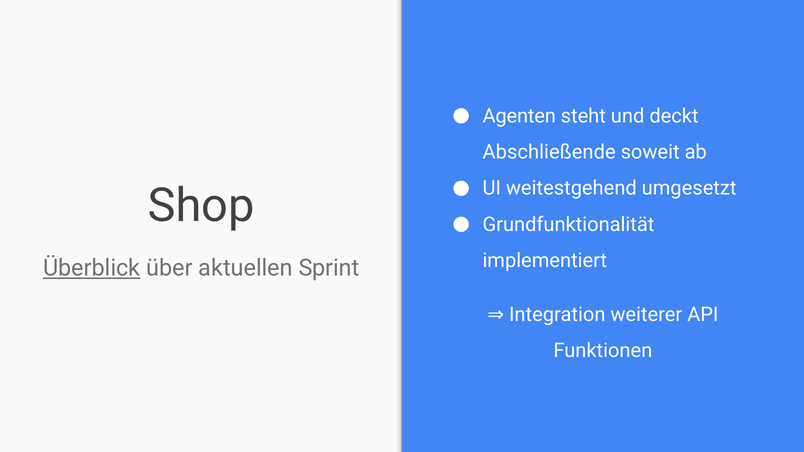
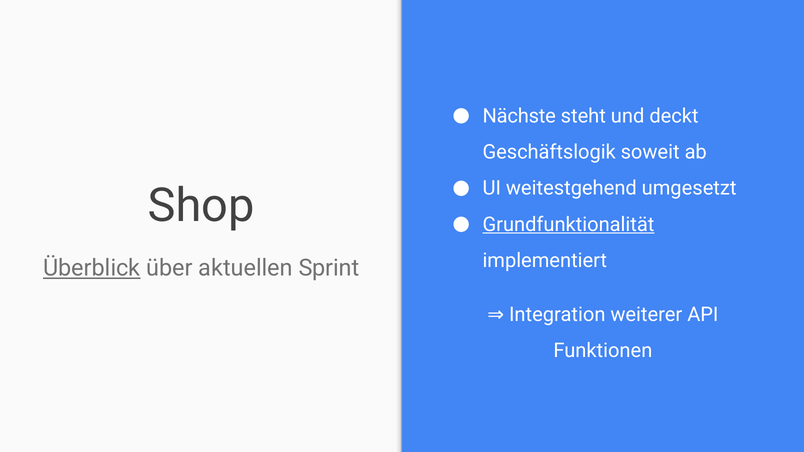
Agenten: Agenten -> Nächste
Abschließende: Abschließende -> Geschäftslogik
Grundfunktionalität underline: none -> present
